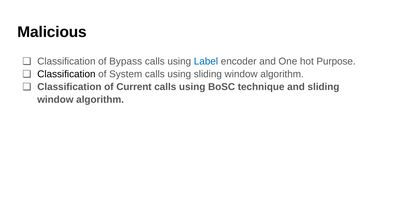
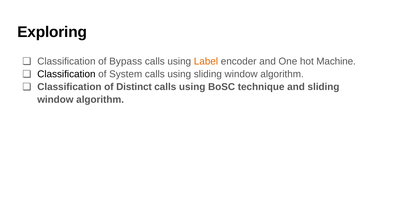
Malicious: Malicious -> Exploring
Label colour: blue -> orange
Purpose: Purpose -> Machine
Current: Current -> Distinct
